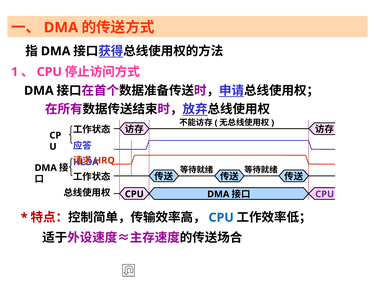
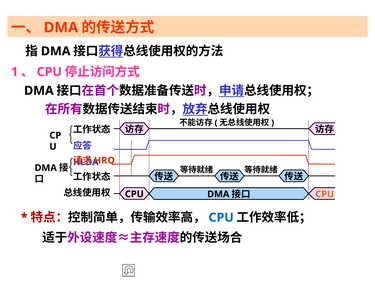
CPU at (325, 194) colour: purple -> orange
